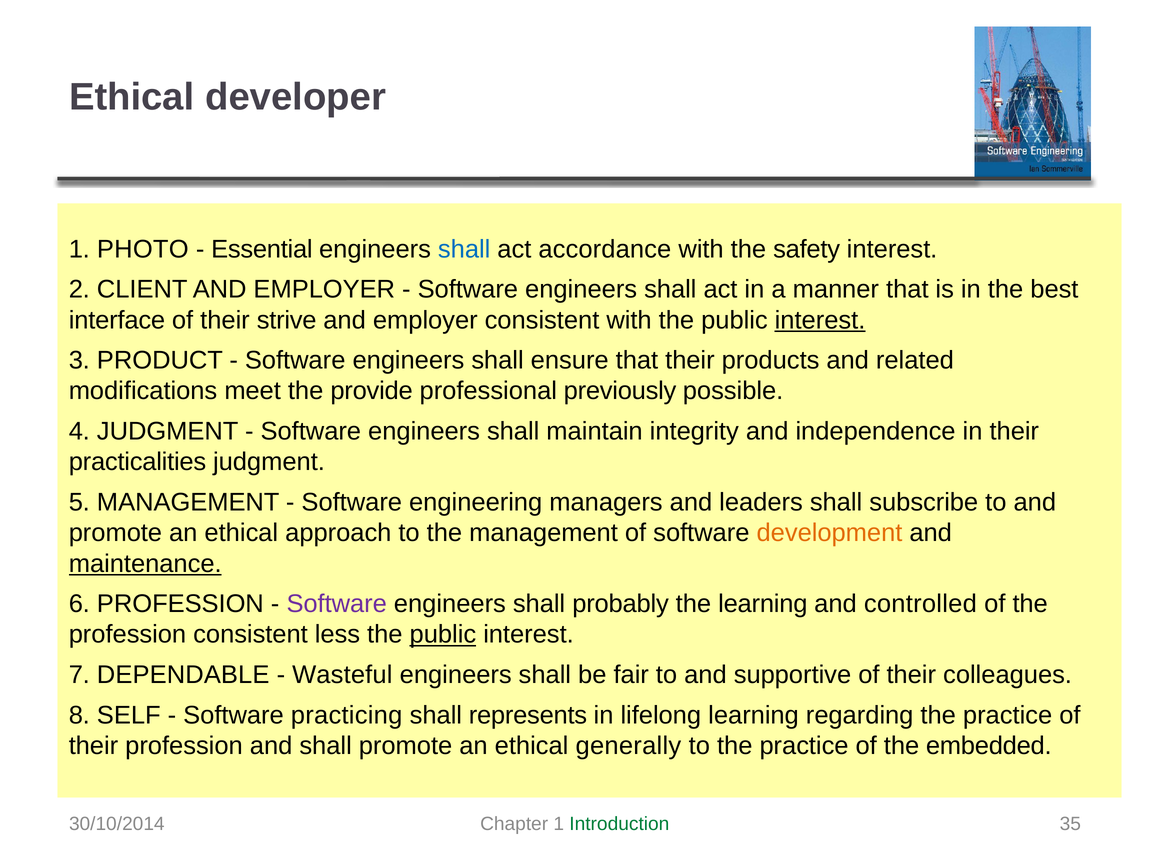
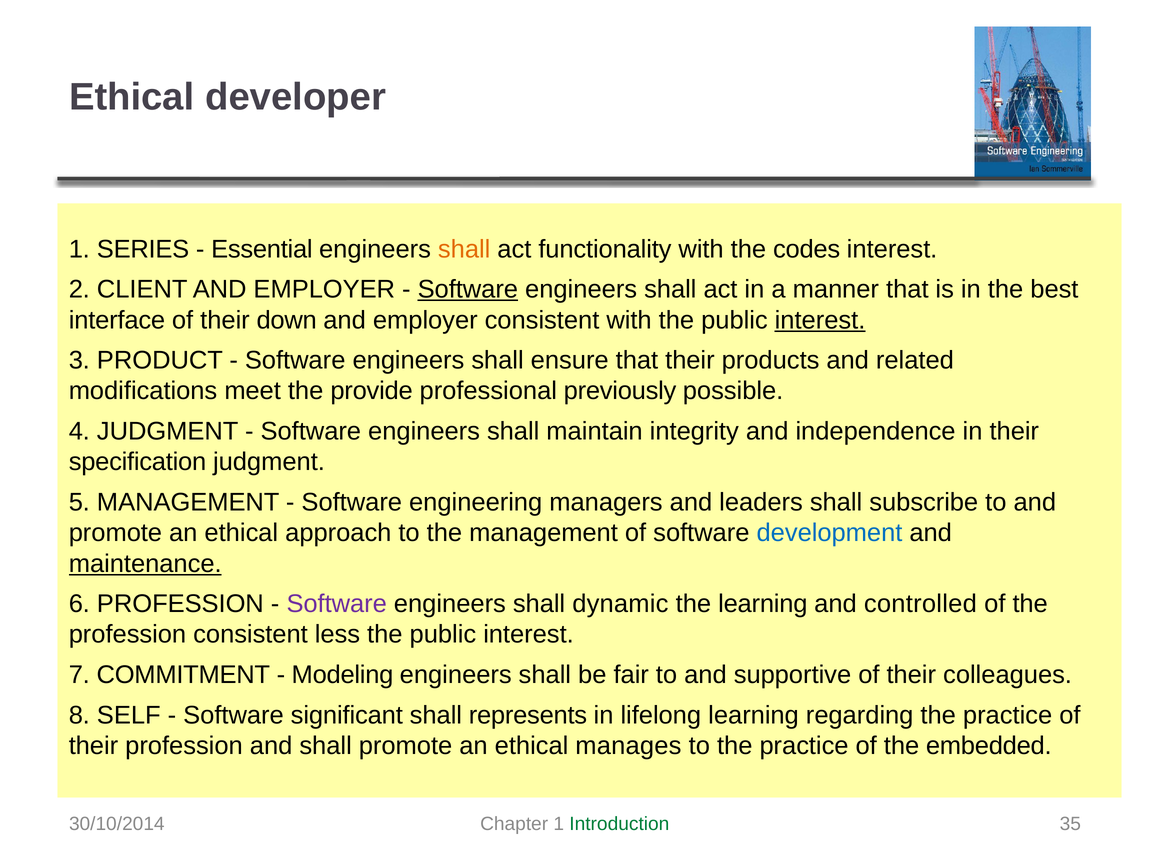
PHOTO: PHOTO -> SERIES
shall at (464, 249) colour: blue -> orange
accordance: accordance -> functionality
safety: safety -> codes
Software at (468, 289) underline: none -> present
strive: strive -> down
practicalities: practicalities -> specification
development colour: orange -> blue
probably: probably -> dynamic
public at (443, 634) underline: present -> none
DEPENDABLE: DEPENDABLE -> COMMITMENT
Wasteful: Wasteful -> Modeling
practicing: practicing -> significant
generally: generally -> manages
